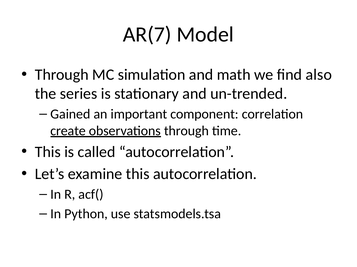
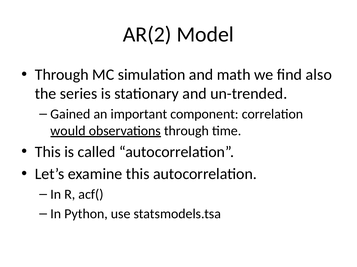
AR(7: AR(7 -> AR(2
create: create -> would
